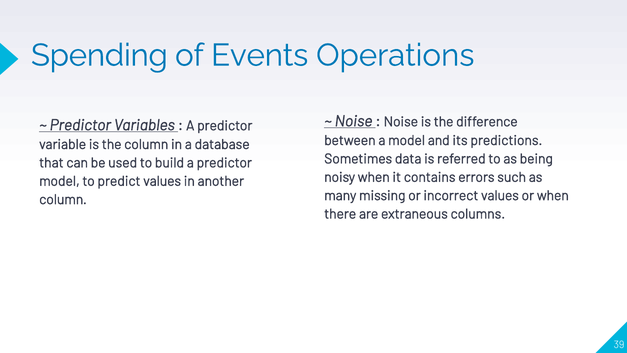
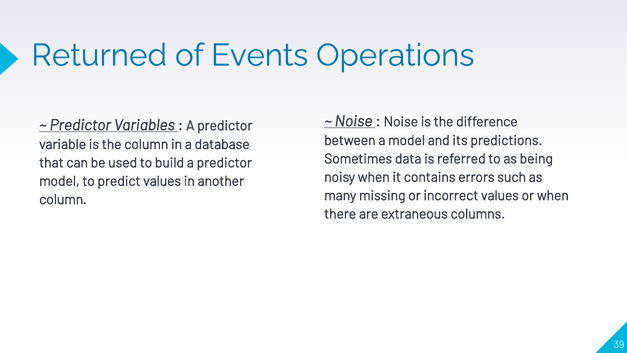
Spending: Spending -> Returned
